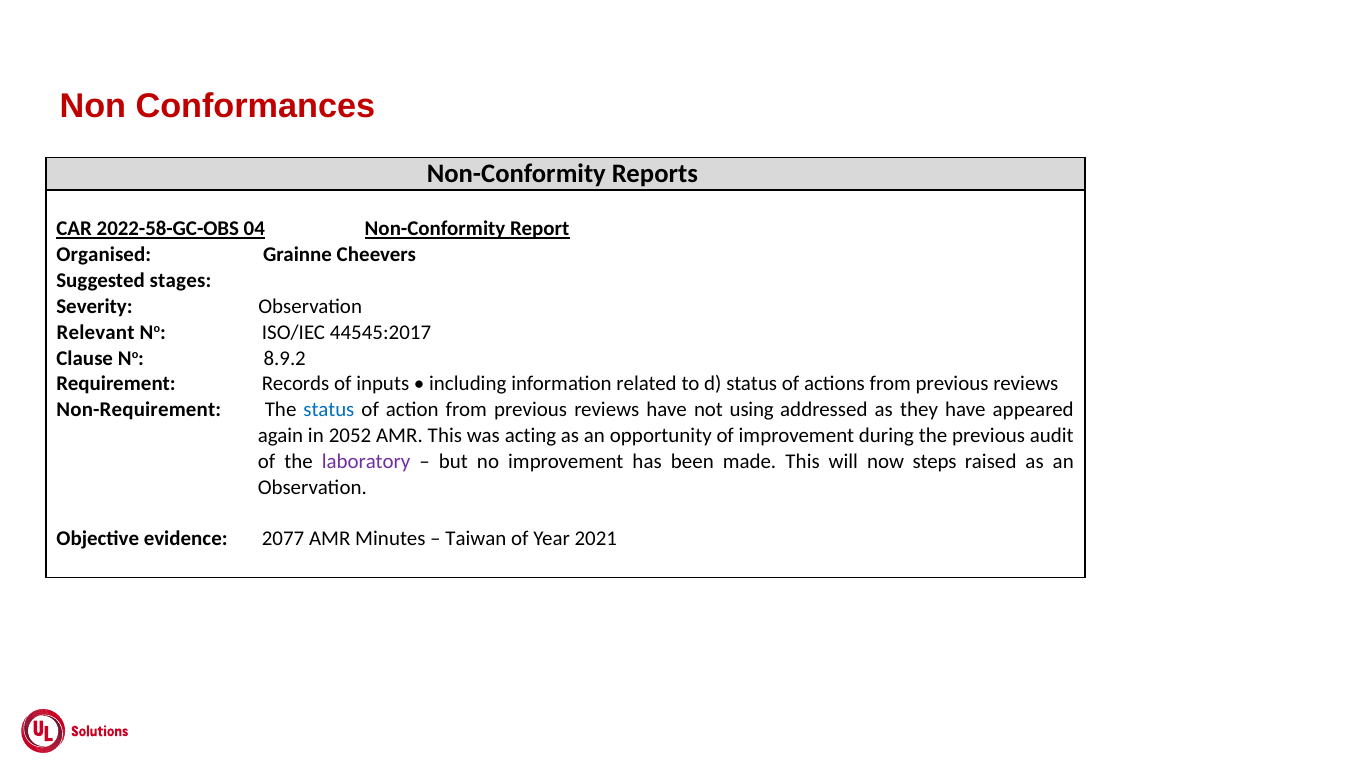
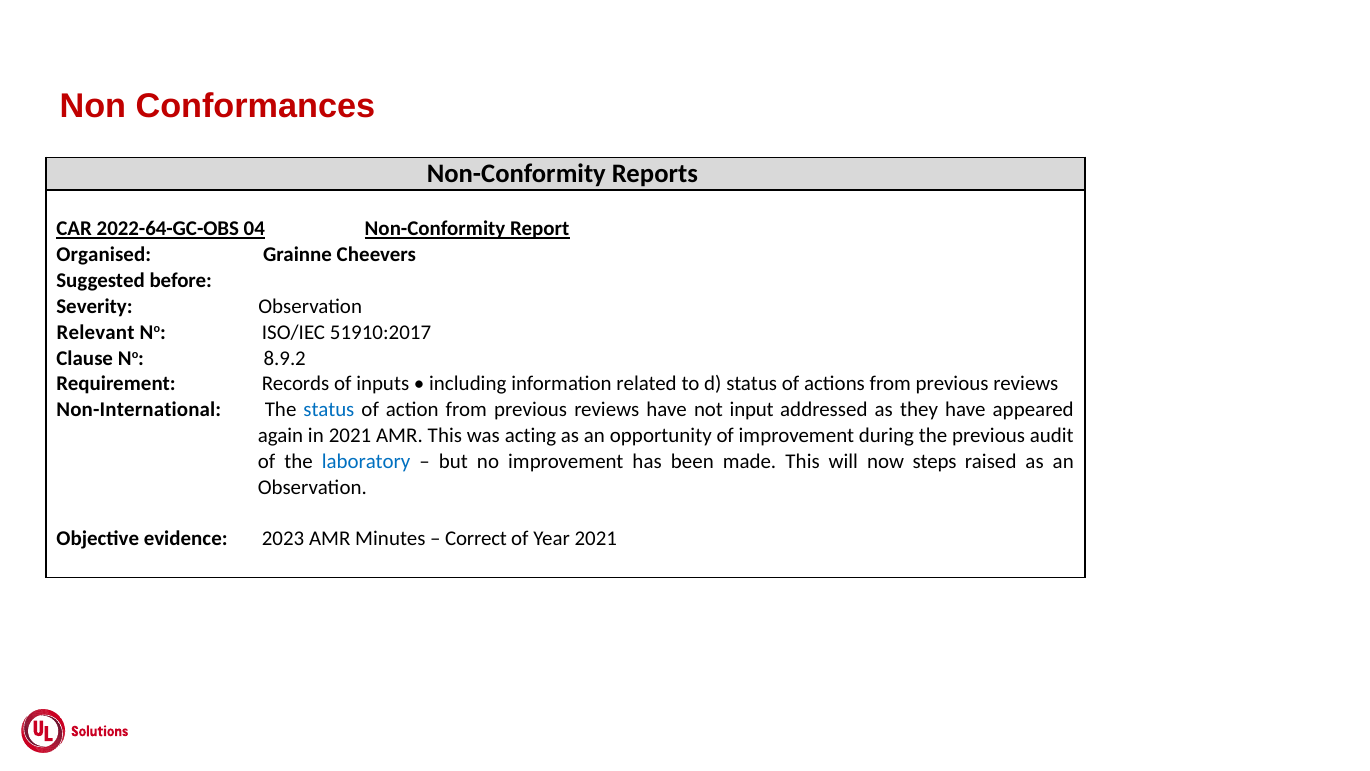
2022-58-GC-OBS: 2022-58-GC-OBS -> 2022-64-GC-OBS
stages: stages -> before
44545:2017: 44545:2017 -> 51910:2017
Non-Requirement: Non-Requirement -> Non-International
using: using -> input
in 2052: 2052 -> 2021
laboratory colour: purple -> blue
2077: 2077 -> 2023
Taiwan: Taiwan -> Correct
